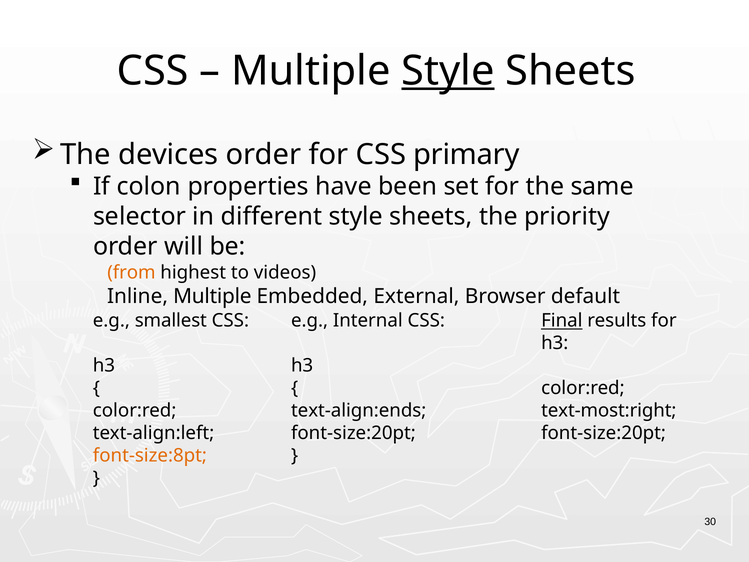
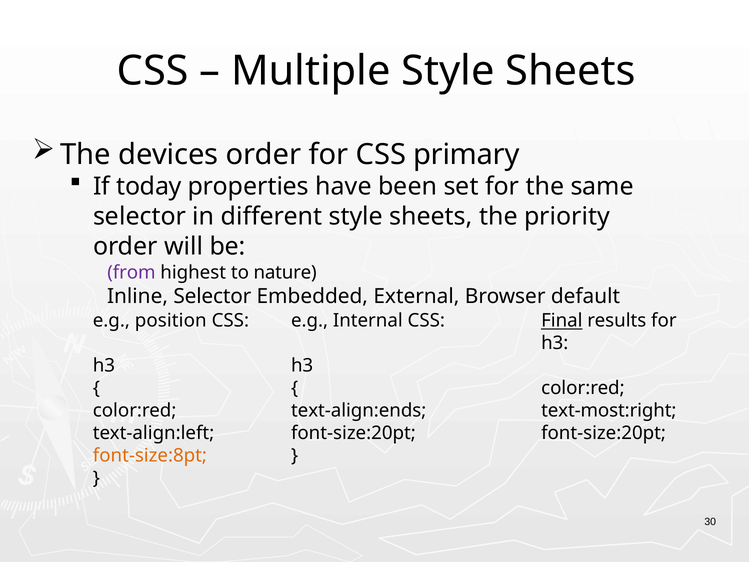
Style at (448, 71) underline: present -> none
colon: colon -> today
from colour: orange -> purple
videos: videos -> nature
Inline Multiple: Multiple -> Selector
smallest: smallest -> position
